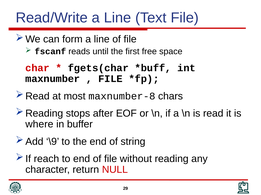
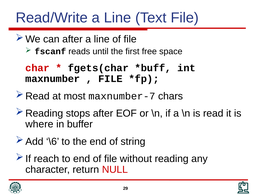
can form: form -> after
maxnumber-8: maxnumber-8 -> maxnumber-7
\9: \9 -> \6
